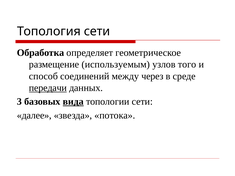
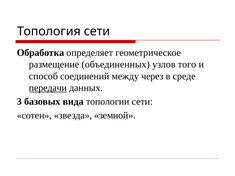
используемым: используемым -> объединенных
вида underline: present -> none
далее: далее -> сотен
потока: потока -> земной
